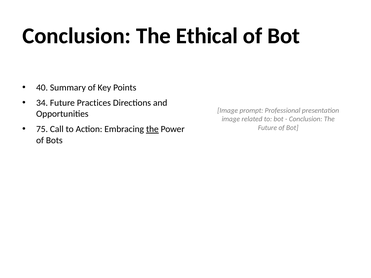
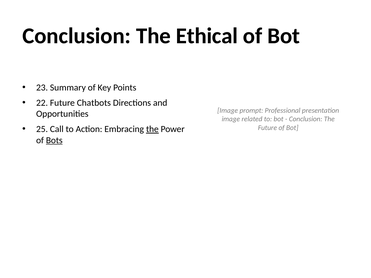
40: 40 -> 23
34: 34 -> 22
Practices: Practices -> Chatbots
75: 75 -> 25
Bots underline: none -> present
